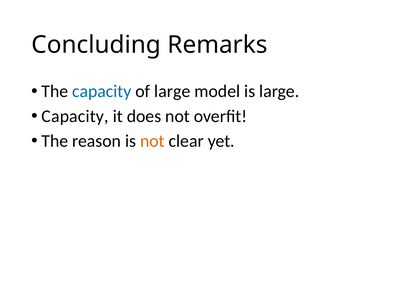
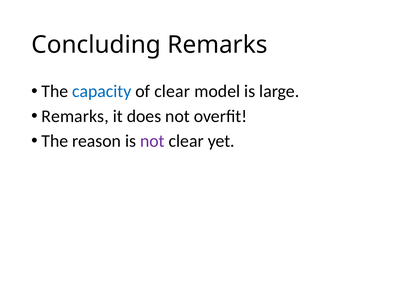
of large: large -> clear
Capacity at (75, 116): Capacity -> Remarks
not at (152, 141) colour: orange -> purple
